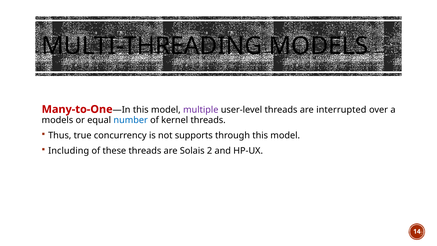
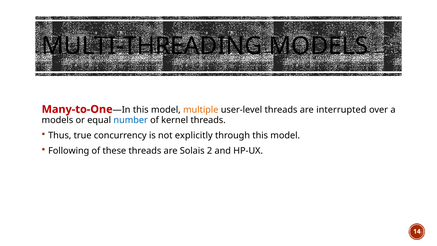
multiple colour: purple -> orange
supports: supports -> explicitly
Including: Including -> Following
